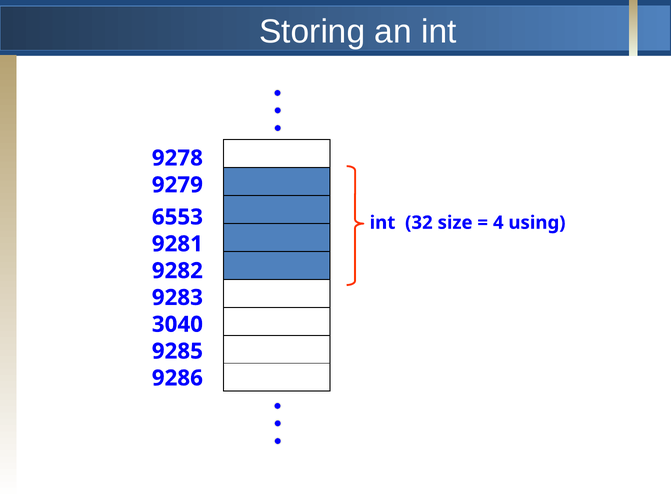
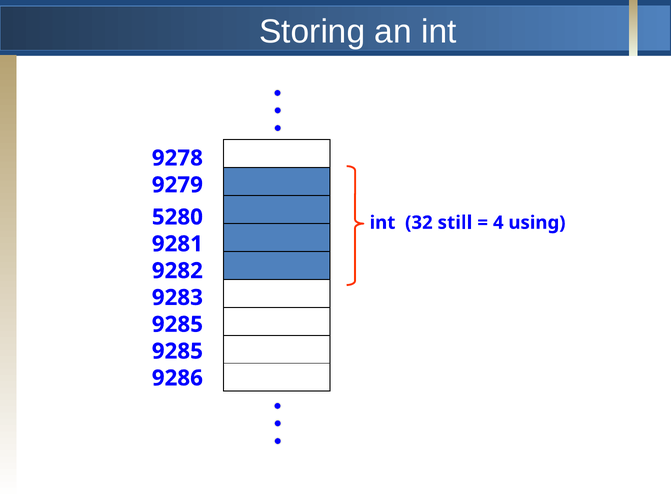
6553: 6553 -> 5280
size: size -> still
3040 at (177, 325): 3040 -> 9285
